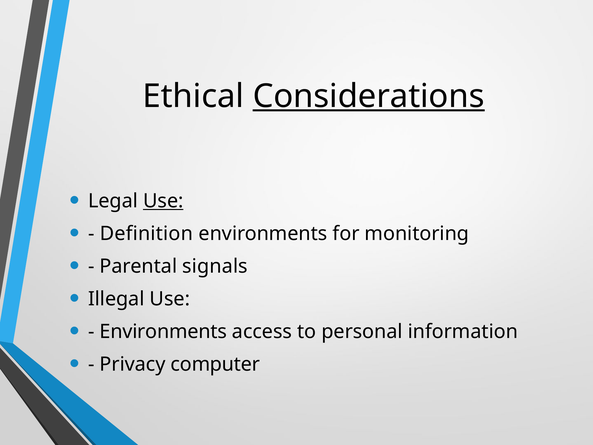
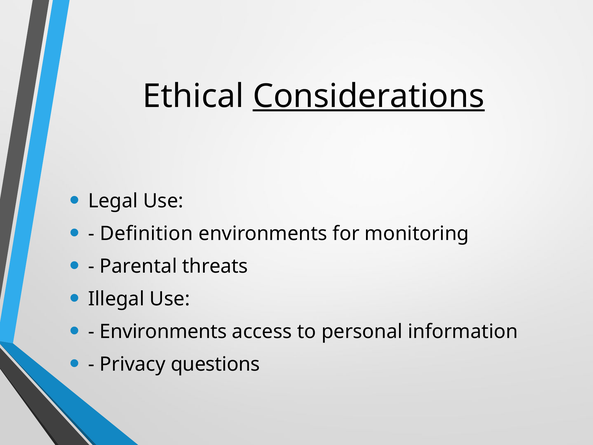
Use at (163, 201) underline: present -> none
signals: signals -> threats
computer: computer -> questions
